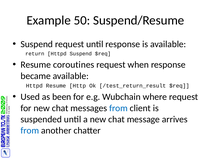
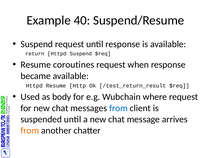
50: 50 -> 40
been: been -> body
from at (30, 131) colour: blue -> orange
